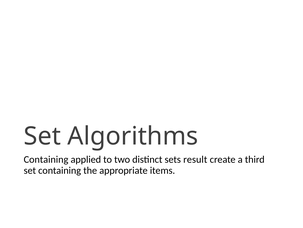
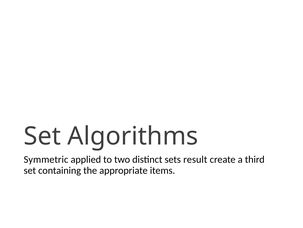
Containing at (46, 159): Containing -> Symmetric
